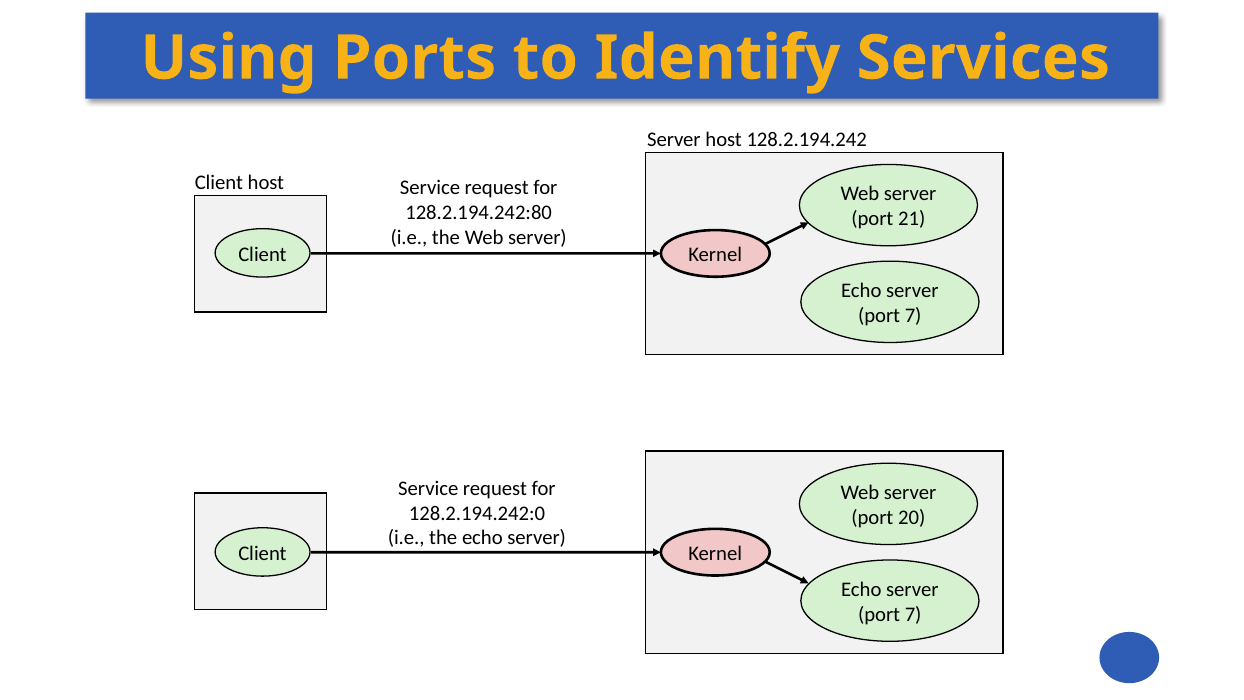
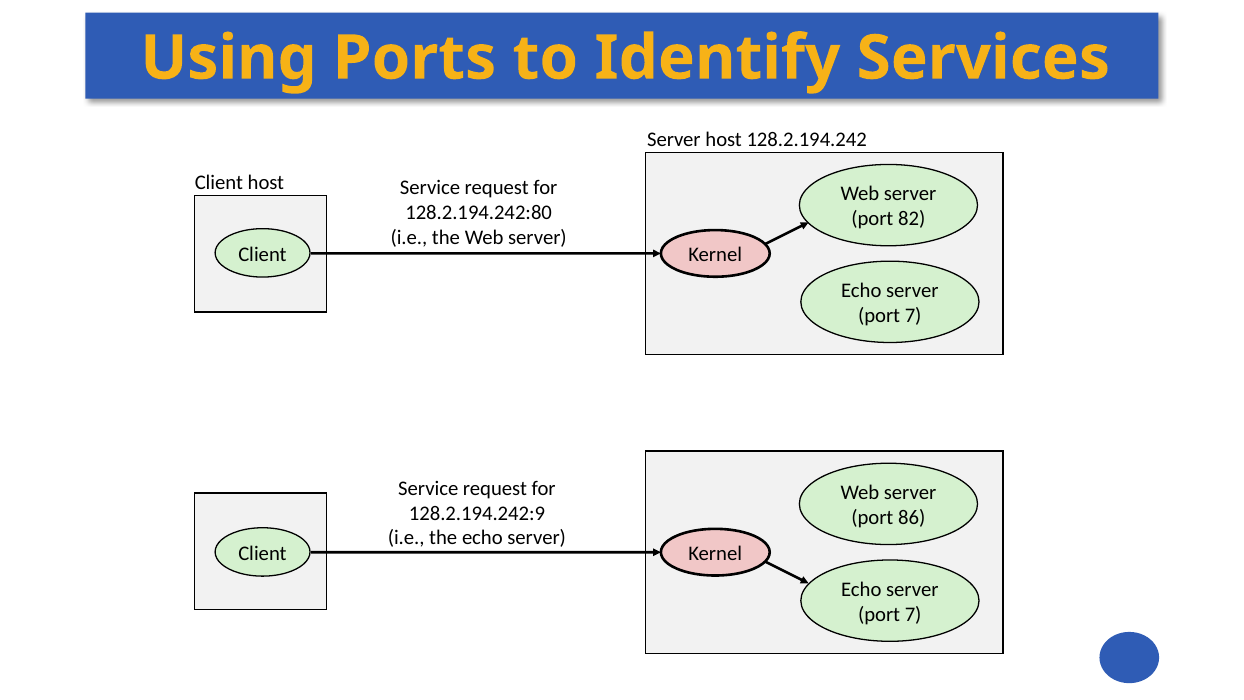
21: 21 -> 82
128.2.194.242:0: 128.2.194.242:0 -> 128.2.194.242:9
20: 20 -> 86
